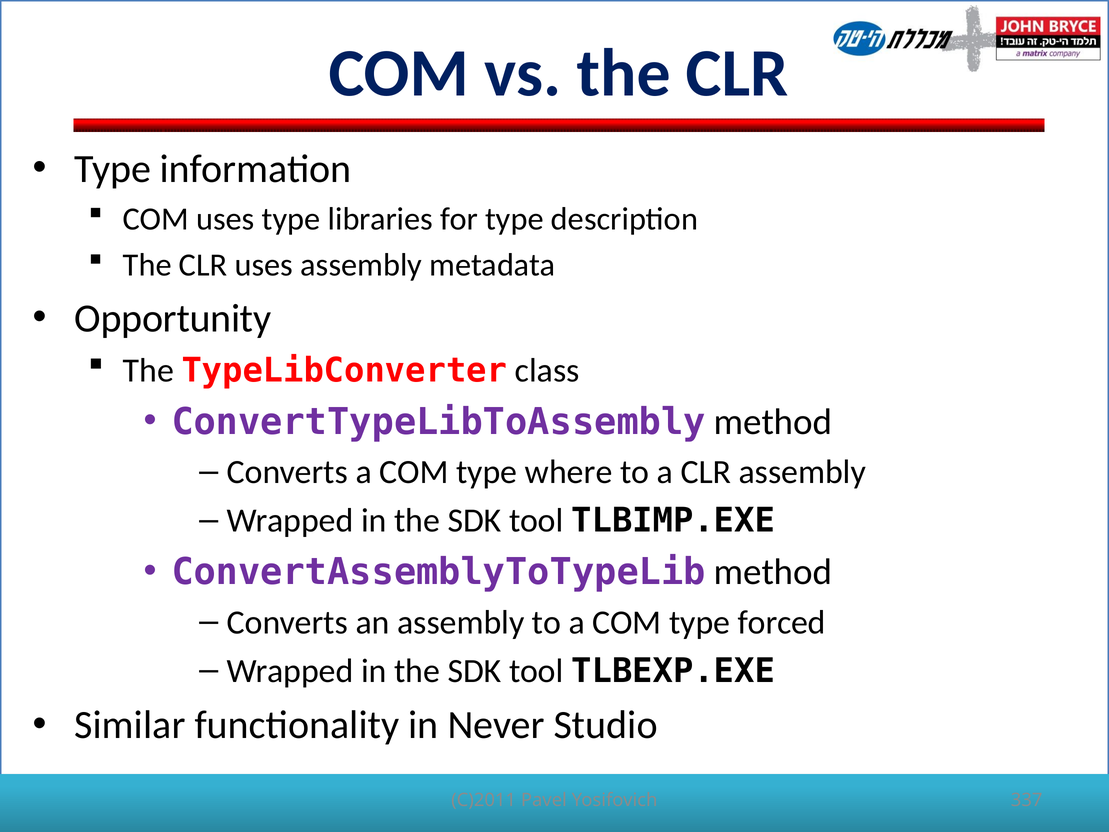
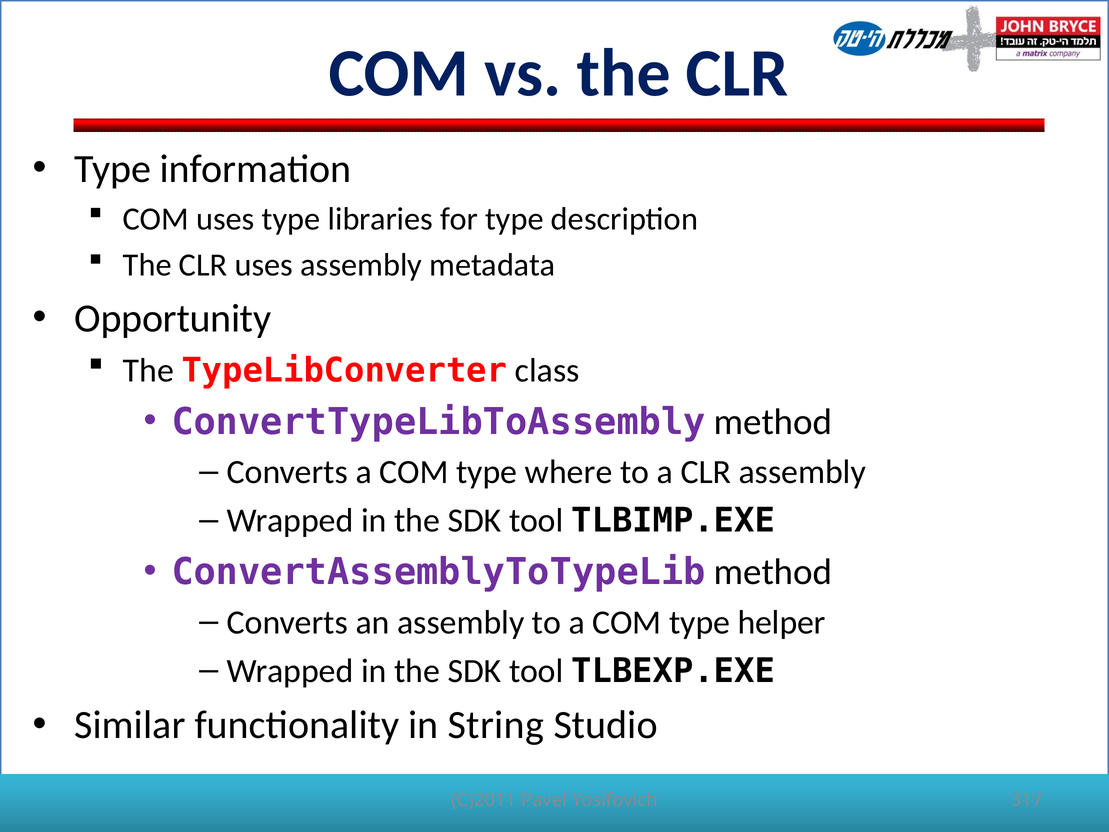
forced: forced -> helper
Never: Never -> String
337: 337 -> 317
